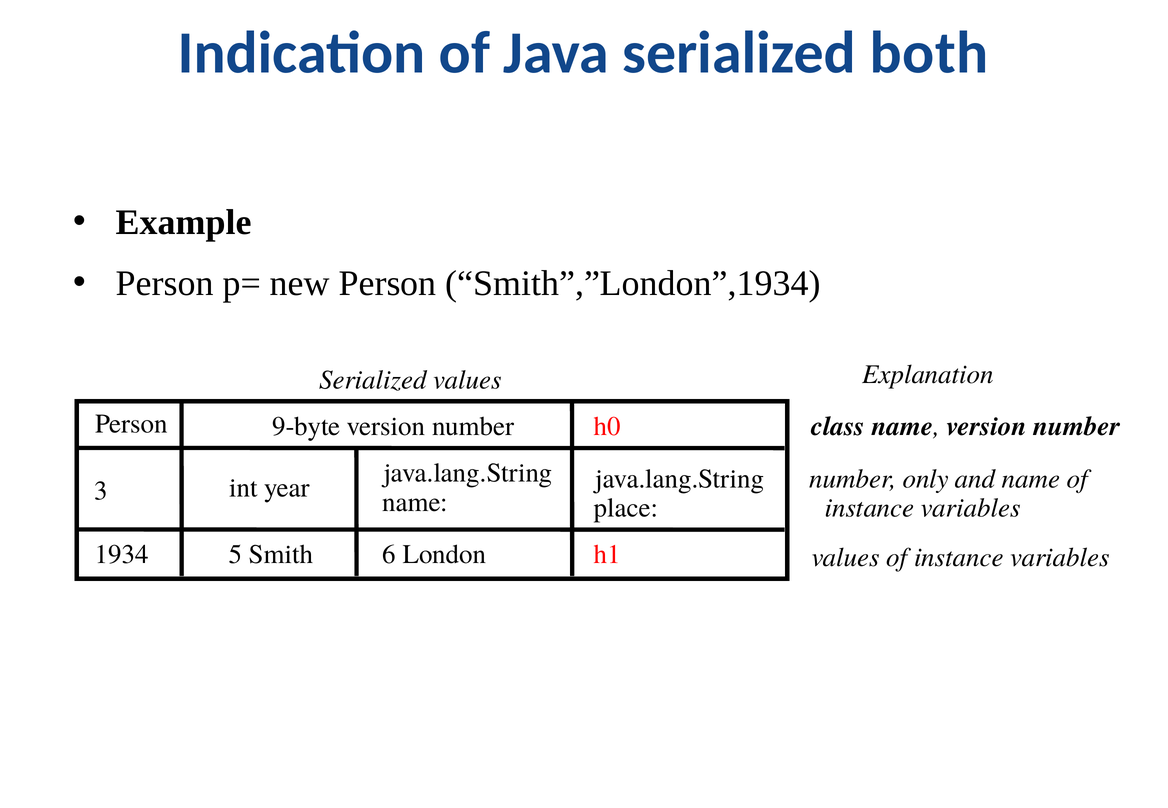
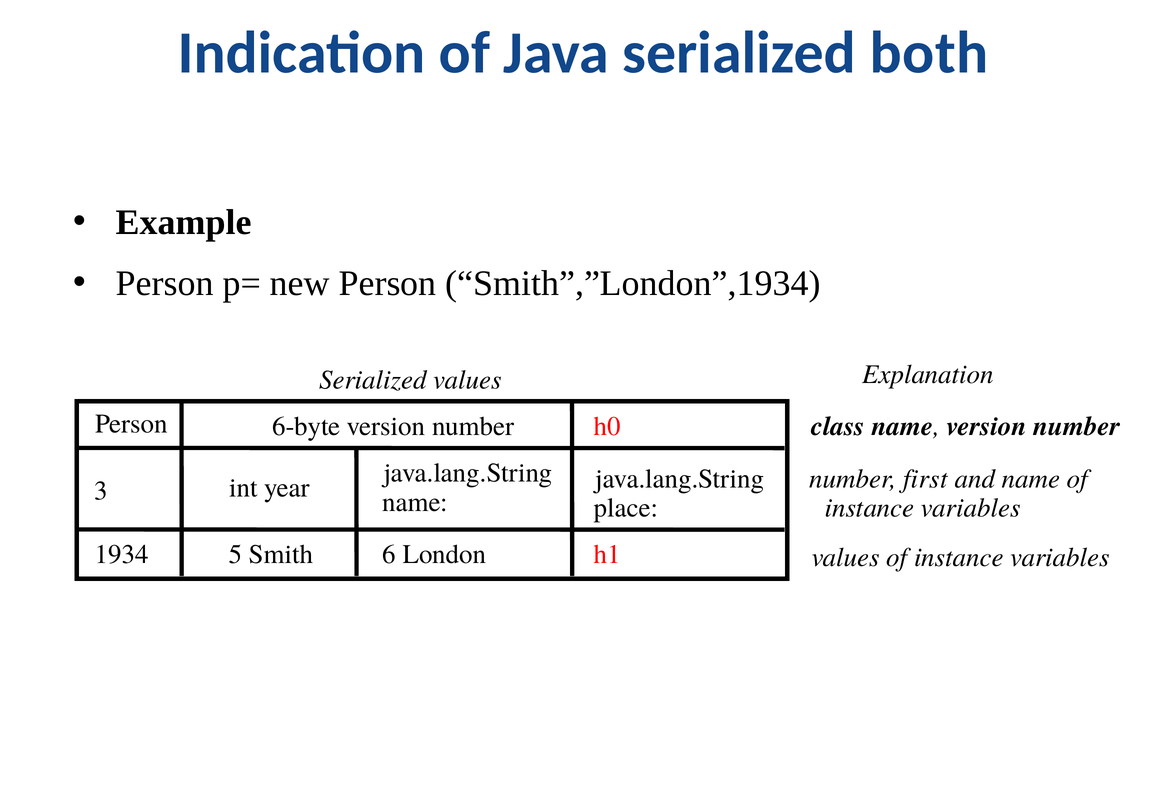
9-byte: 9-byte -> 6-byte
only: only -> first
